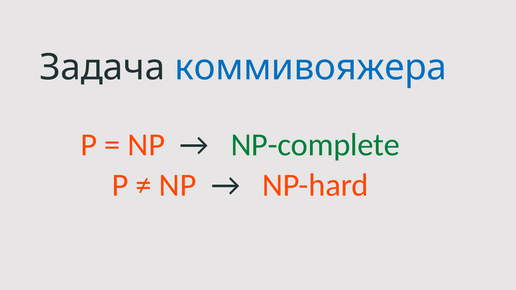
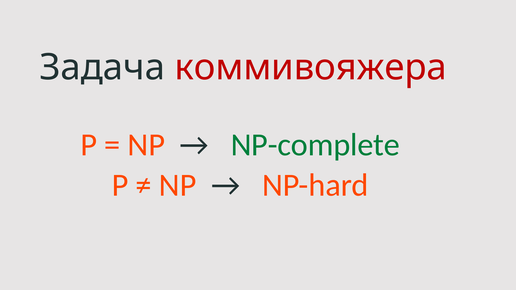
коммивояжера colour: blue -> red
